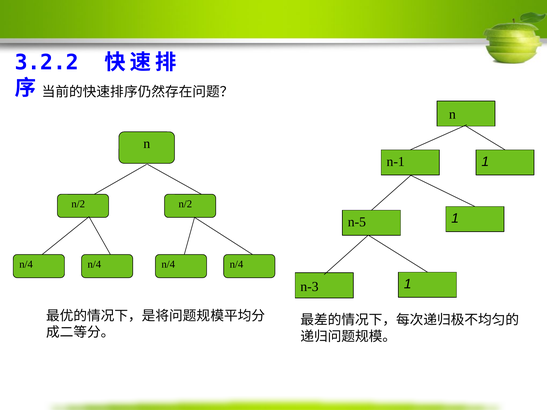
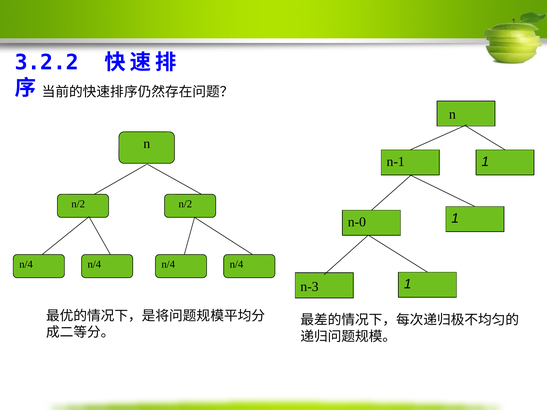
n-5: n-5 -> n-0
